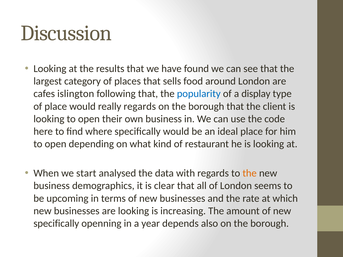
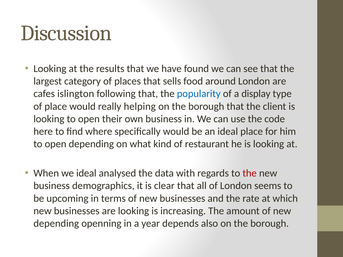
really regards: regards -> helping
we start: start -> ideal
the at (250, 173) colour: orange -> red
specifically at (56, 224): specifically -> depending
